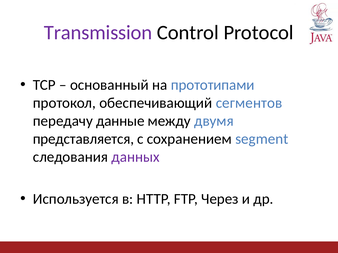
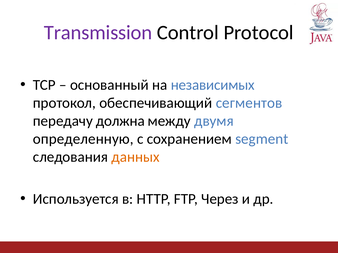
прототипами: прототипами -> независимых
данные: данные -> должна
представляется: представляется -> определенную
данных colour: purple -> orange
